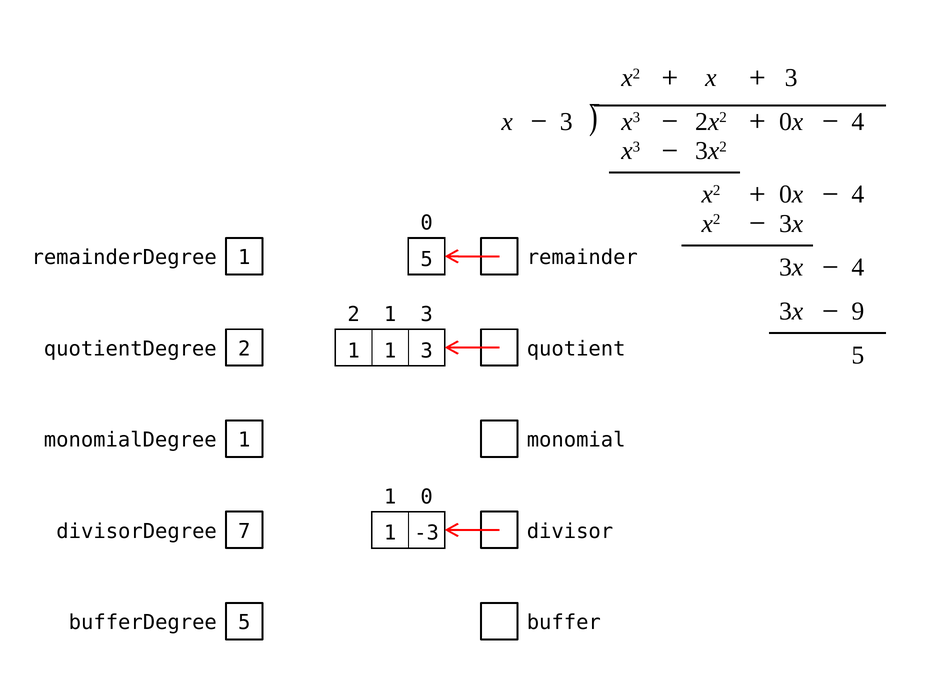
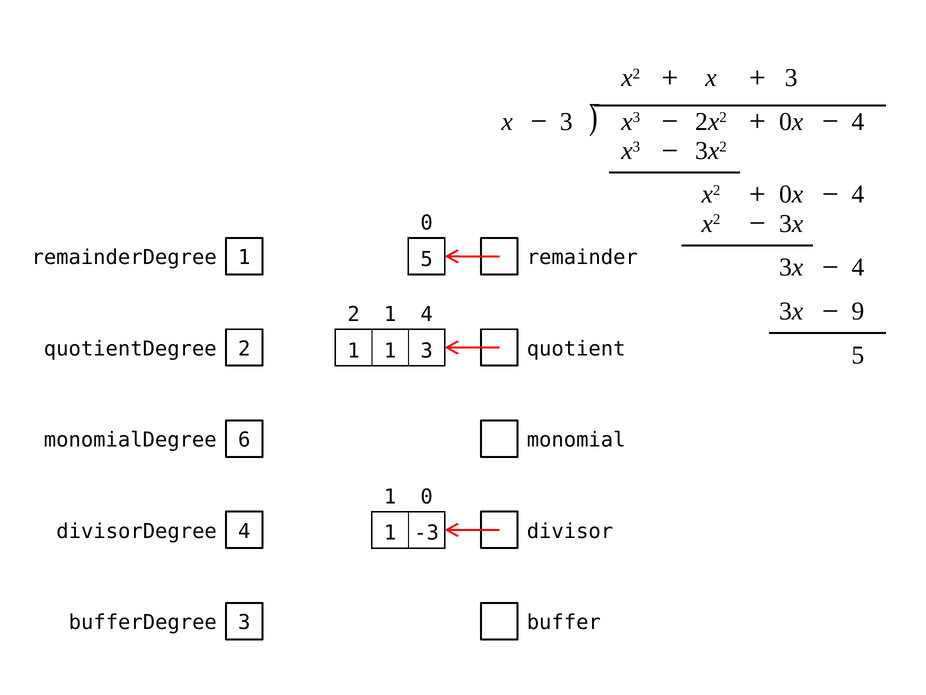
2 1 3: 3 -> 4
monomialDegree 1: 1 -> 6
divisorDegree 7: 7 -> 4
bufferDegree 5: 5 -> 3
